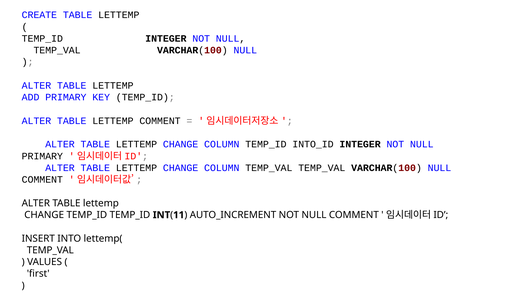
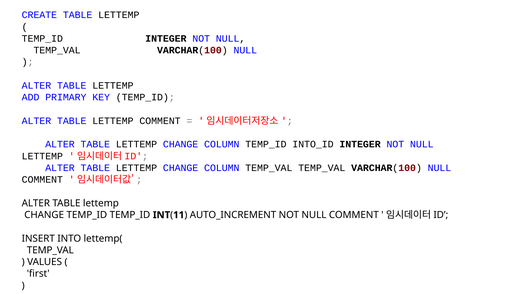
PRIMARY at (42, 156): PRIMARY -> LETTEMP
